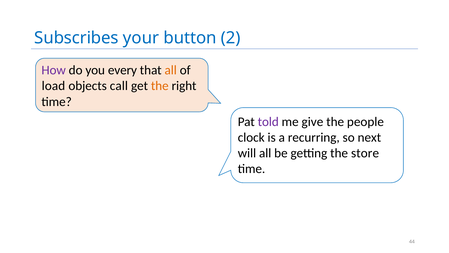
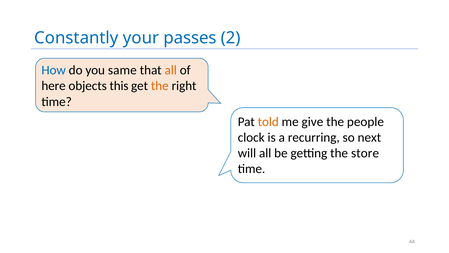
Subscribes: Subscribes -> Constantly
button: button -> passes
How colour: purple -> blue
every: every -> same
load: load -> here
call: call -> this
told colour: purple -> orange
